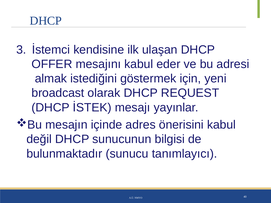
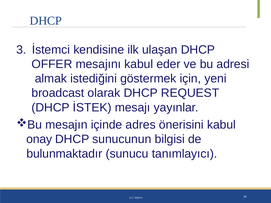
değil: değil -> onay
